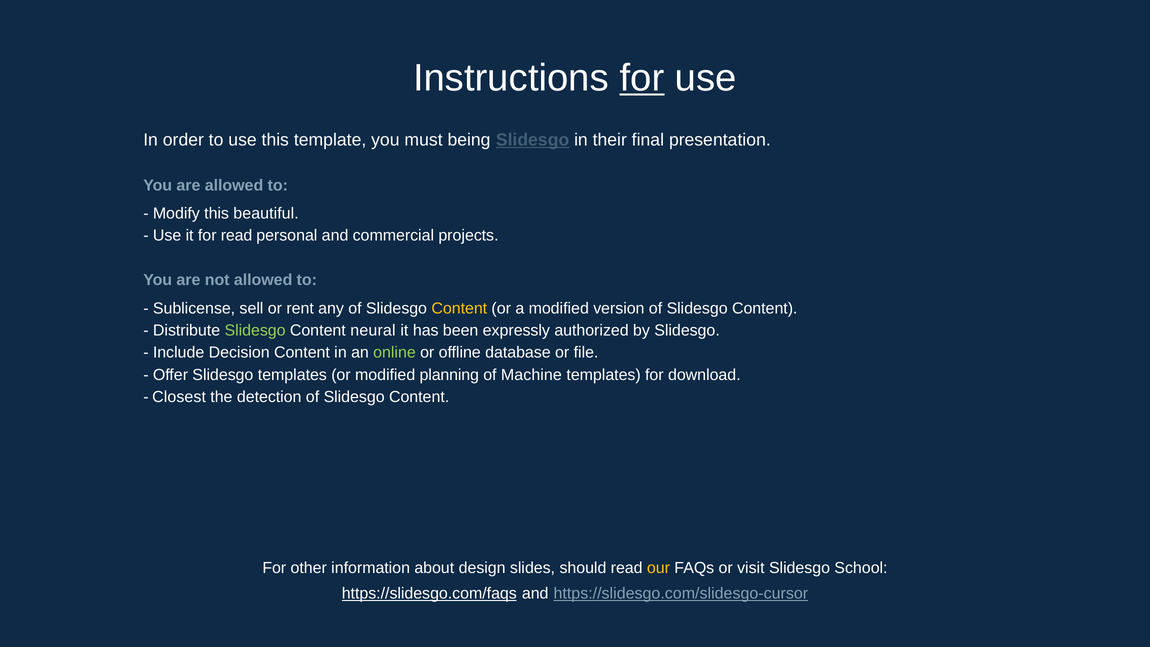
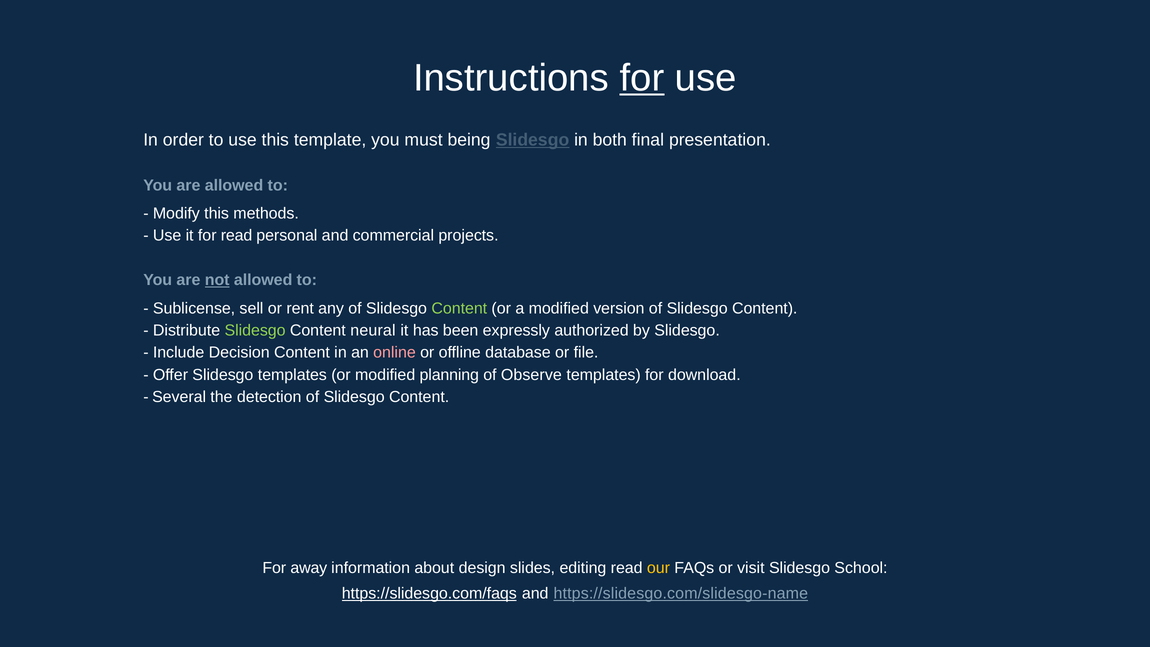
their: their -> both
beautiful: beautiful -> methods
not underline: none -> present
Content at (459, 309) colour: yellow -> light green
online colour: light green -> pink
Machine: Machine -> Observe
Closest: Closest -> Several
other: other -> away
should: should -> editing
https://slidesgo.com/slidesgo-cursor: https://slidesgo.com/slidesgo-cursor -> https://slidesgo.com/slidesgo-name
